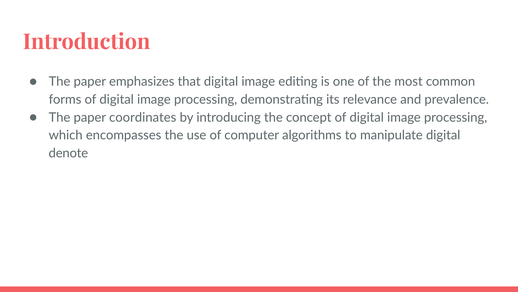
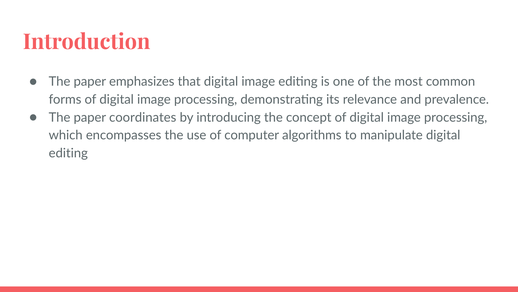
denote at (68, 153): denote -> editing
